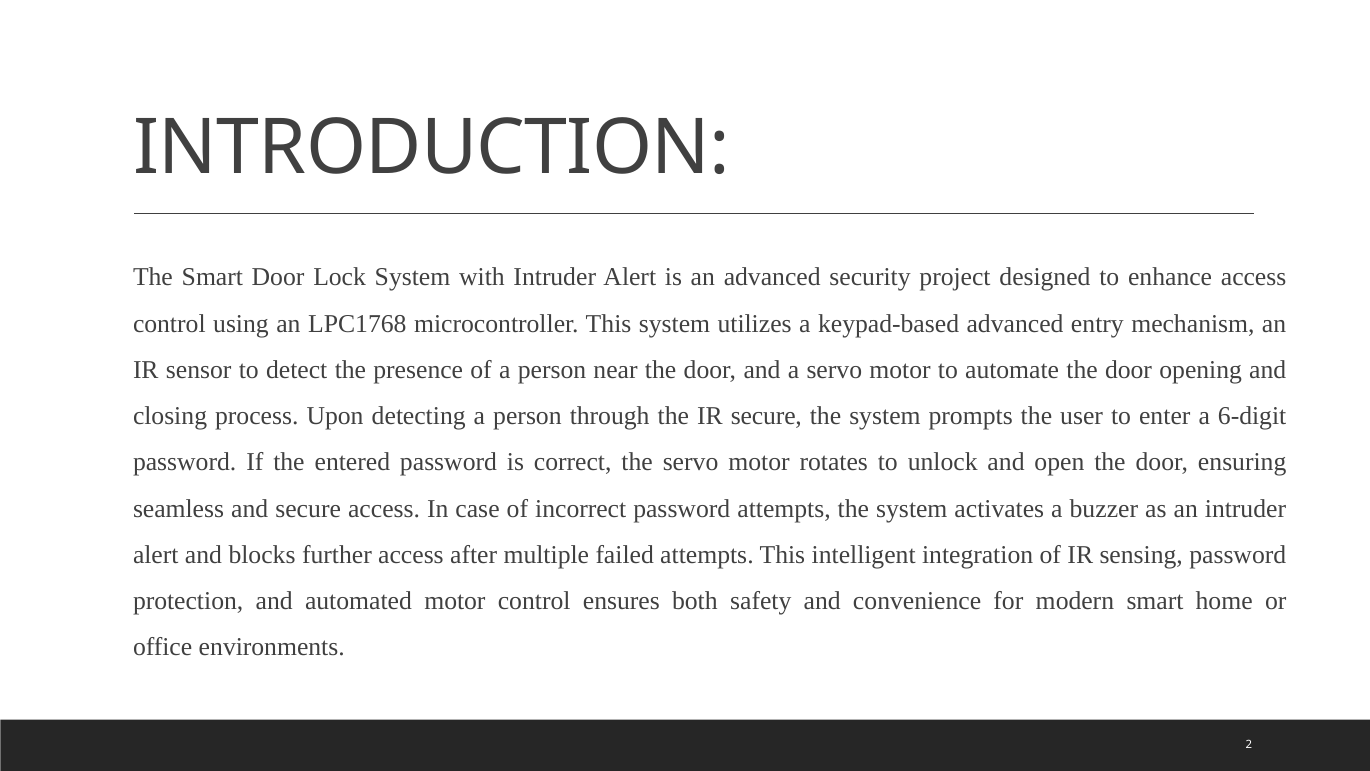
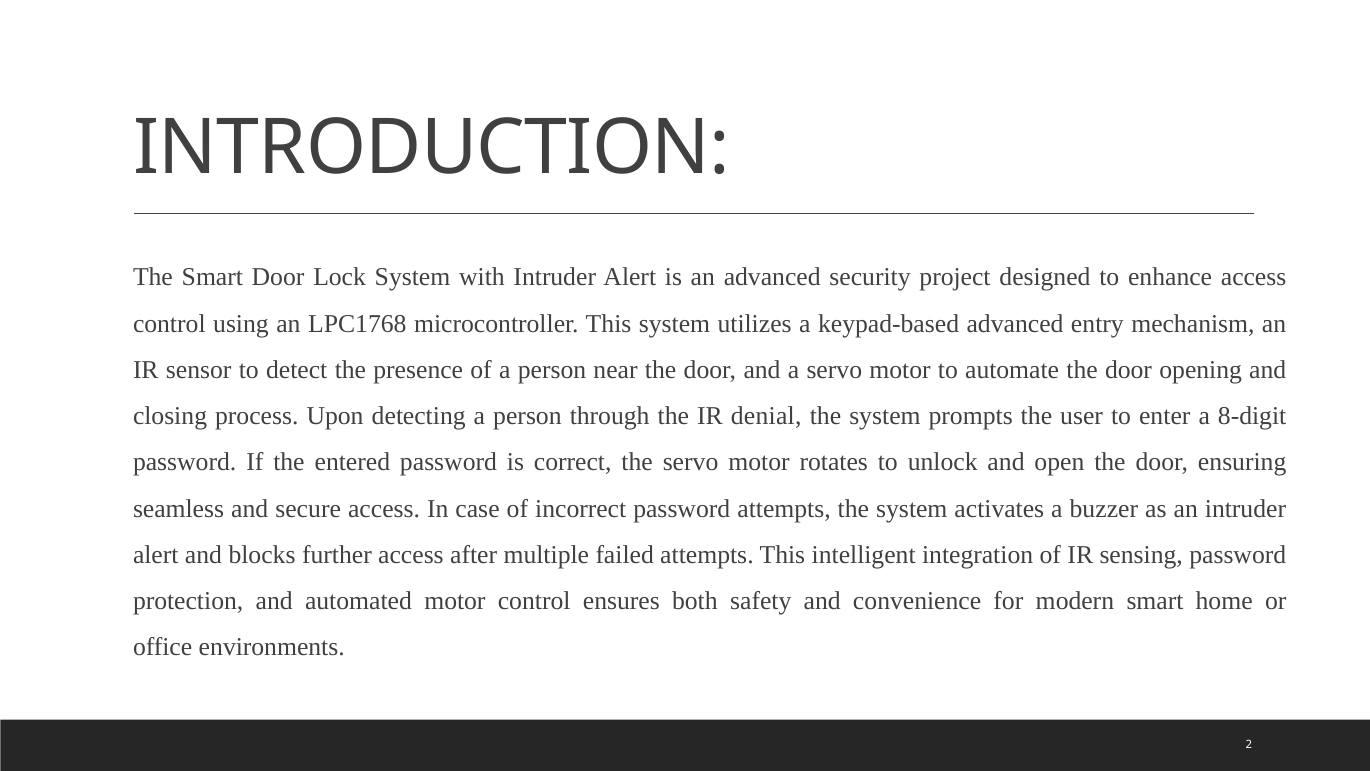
IR secure: secure -> denial
6-digit: 6-digit -> 8-digit
